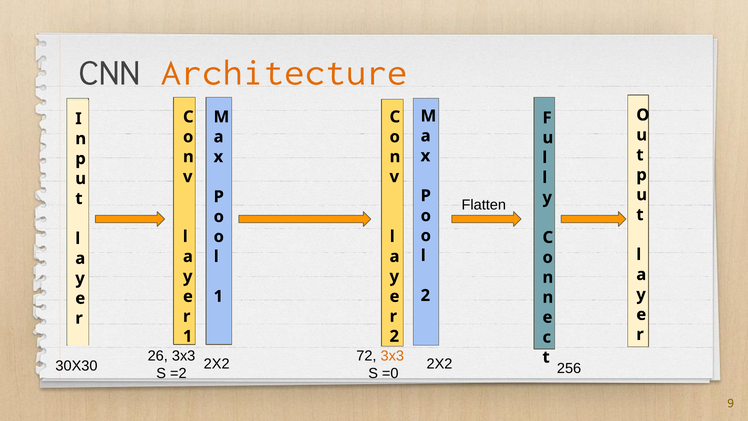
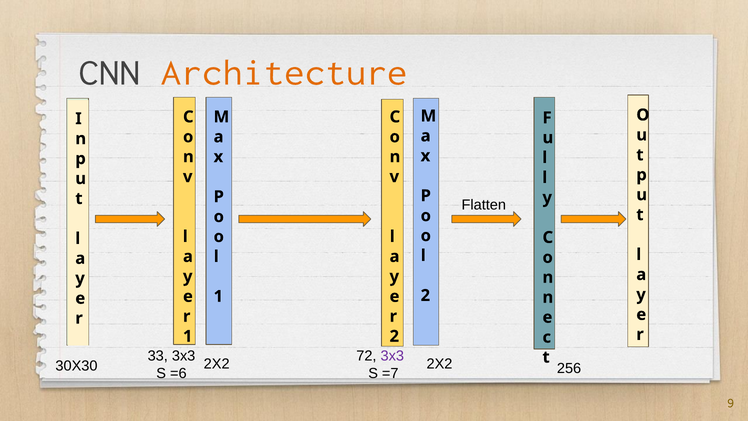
26: 26 -> 33
3x3 at (392, 356) colour: orange -> purple
=2: =2 -> =6
=0: =0 -> =7
